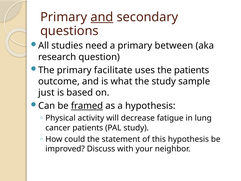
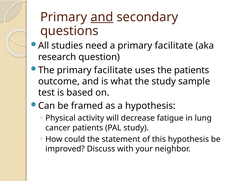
a primary between: between -> facilitate
just: just -> test
framed underline: present -> none
